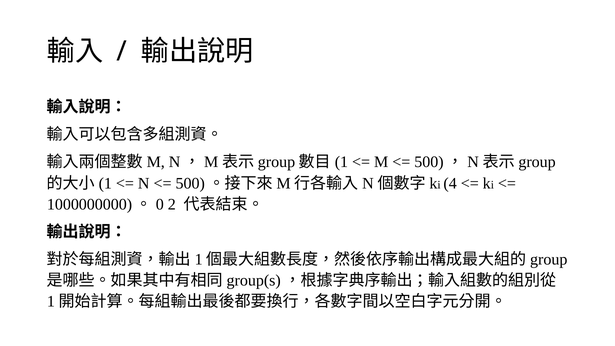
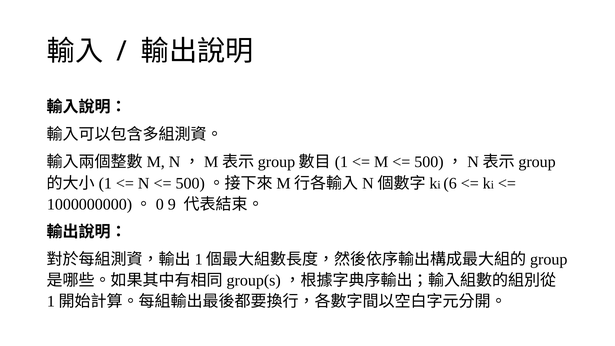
4: 4 -> 6
2: 2 -> 9
